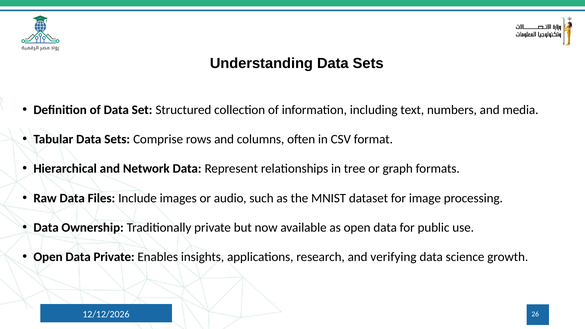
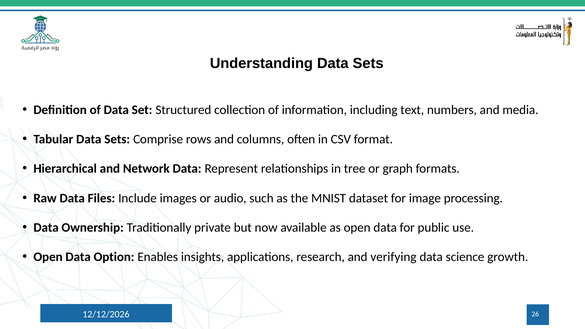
Data Private: Private -> Option
